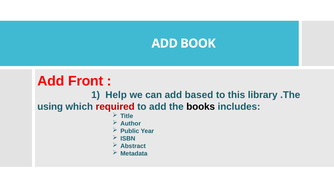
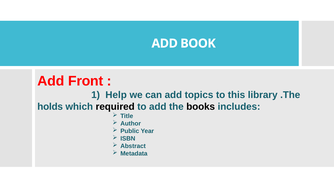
based: based -> topics
using: using -> holds
required colour: red -> black
